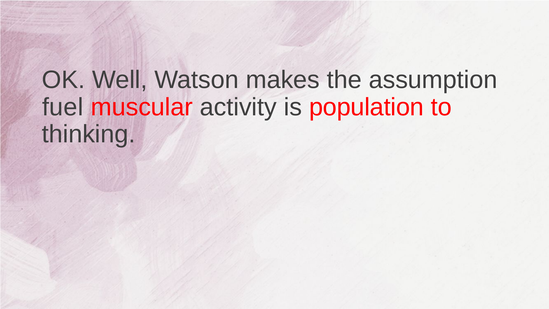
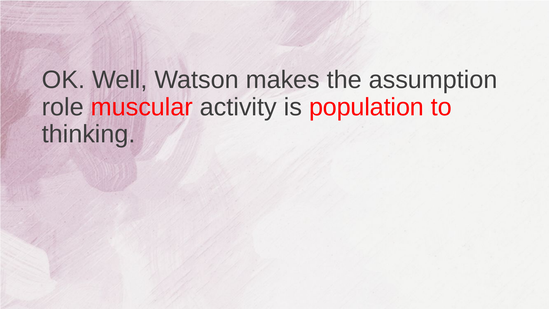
fuel: fuel -> role
